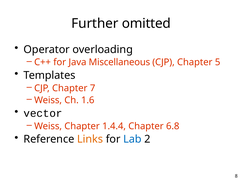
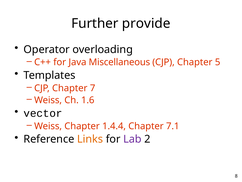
omitted: omitted -> provide
6.8: 6.8 -> 7.1
Lab colour: blue -> purple
